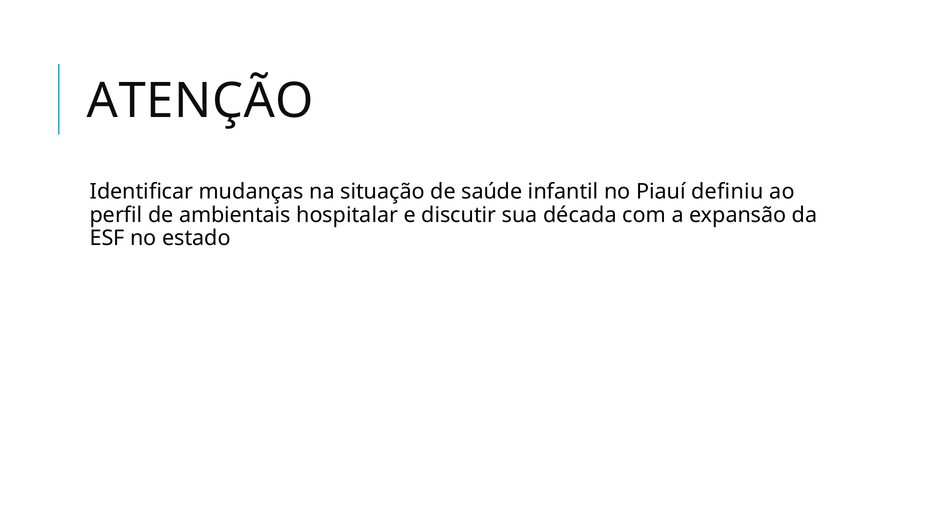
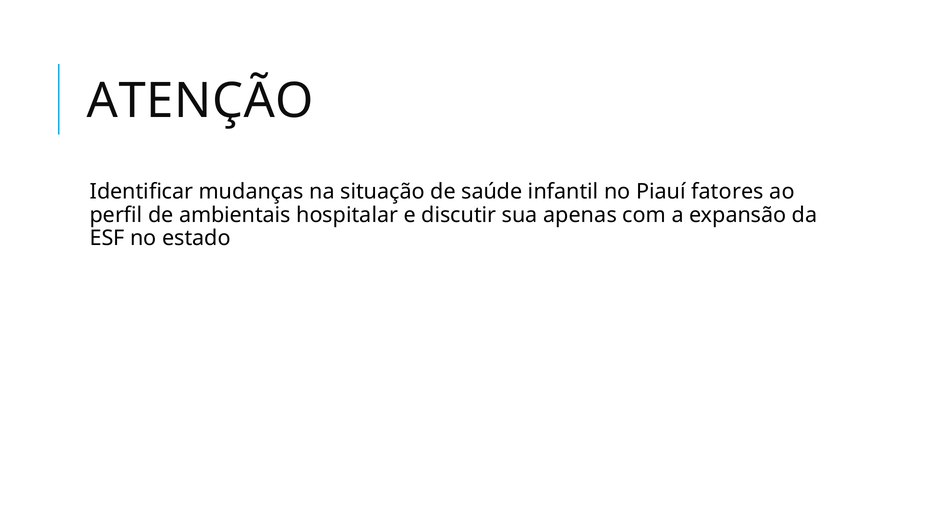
definiu: definiu -> fatores
década: década -> apenas
